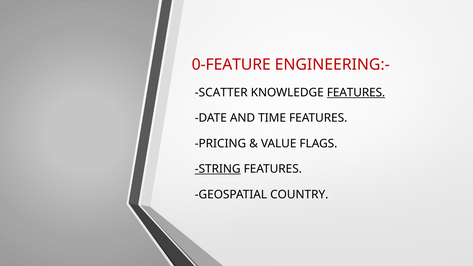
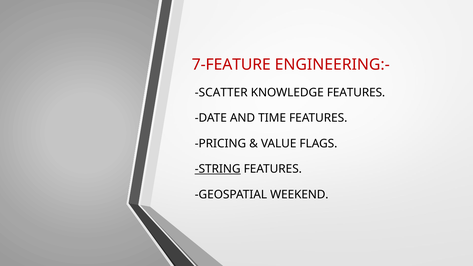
0-FEATURE: 0-FEATURE -> 7-FEATURE
FEATURES at (356, 92) underline: present -> none
COUNTRY: COUNTRY -> WEEKEND
